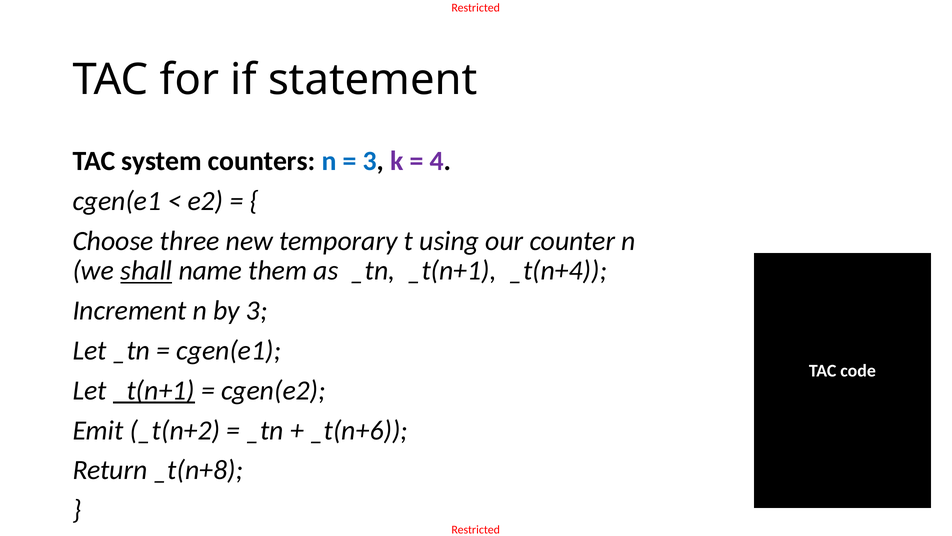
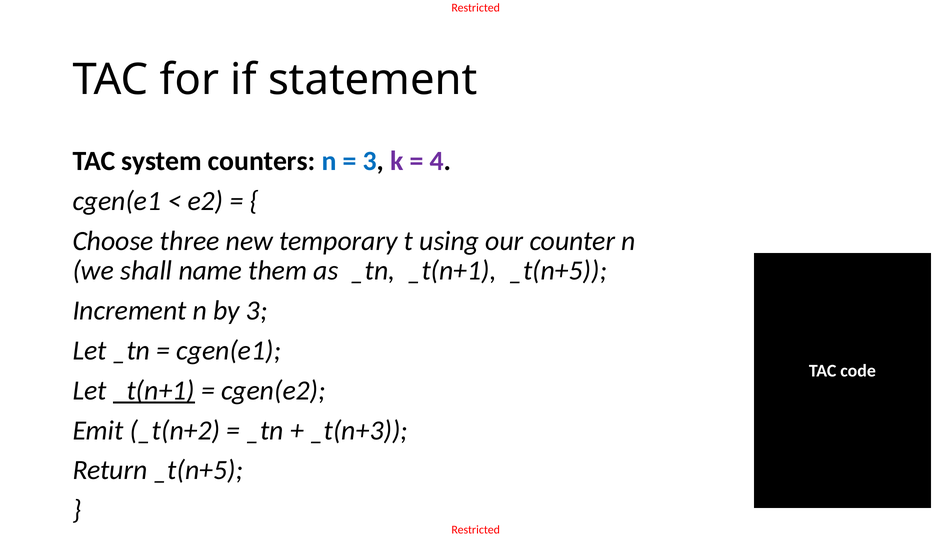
shall underline: present -> none
_t(n+1 _t(n+4: _t(n+4 -> _t(n+5
_t(n+6: _t(n+6 -> _t(n+3
Return _t(n+8: _t(n+8 -> _t(n+5
